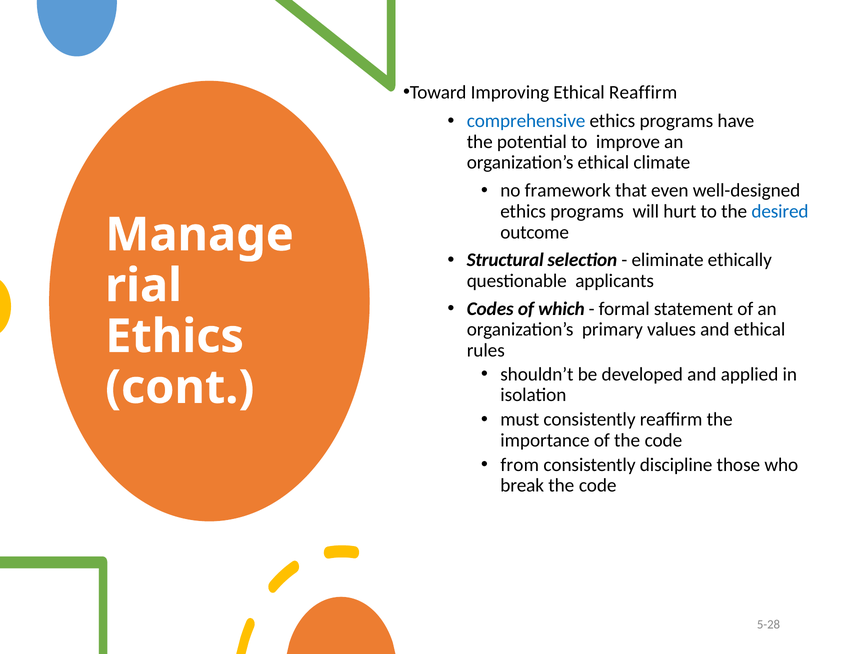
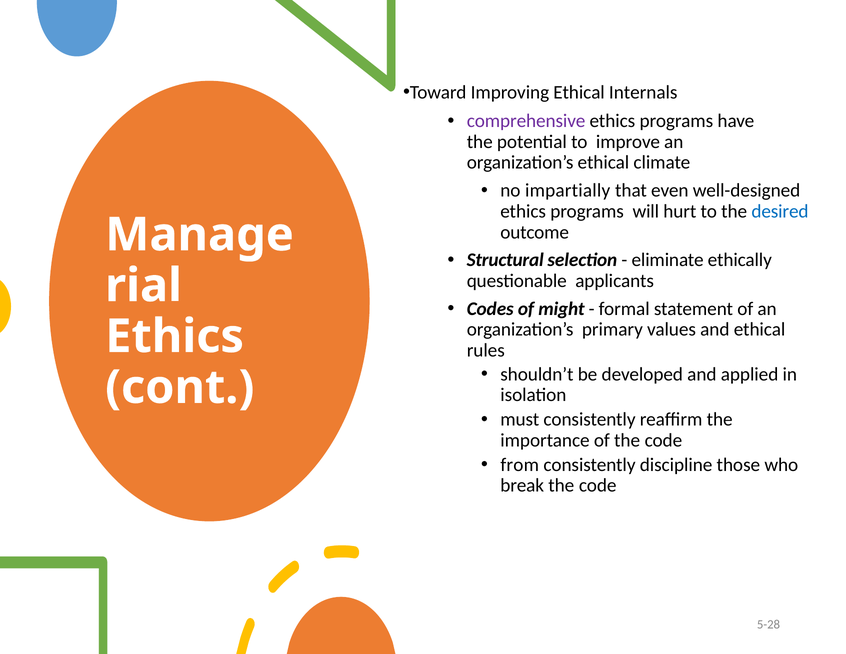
Ethical Reaffirm: Reaffirm -> Internals
comprehensive colour: blue -> purple
framework: framework -> impartially
which: which -> might
